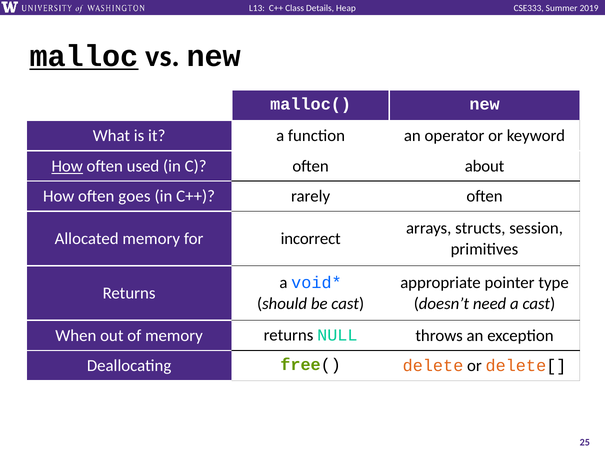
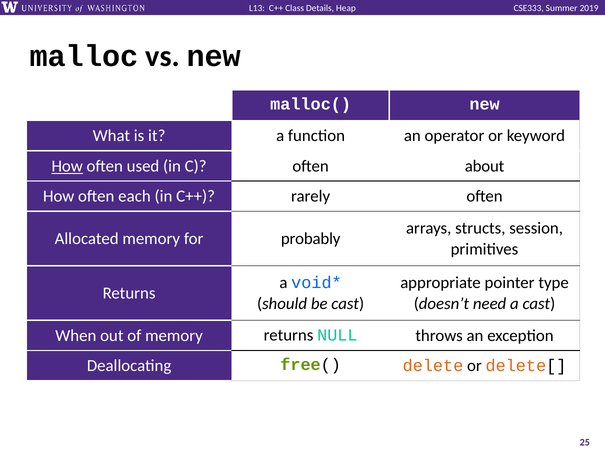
malloc underline: present -> none
goes: goes -> each
incorrect: incorrect -> probably
